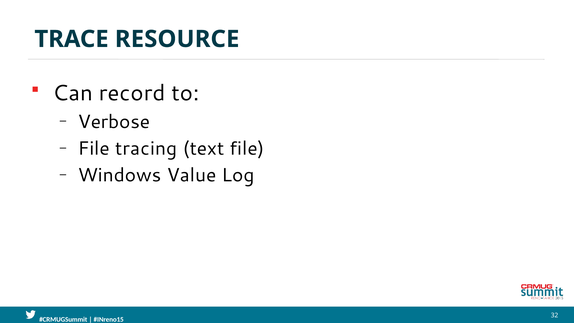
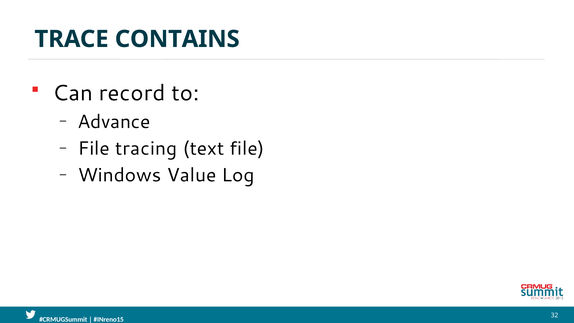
RESOURCE: RESOURCE -> CONTAINS
Verbose: Verbose -> Advance
